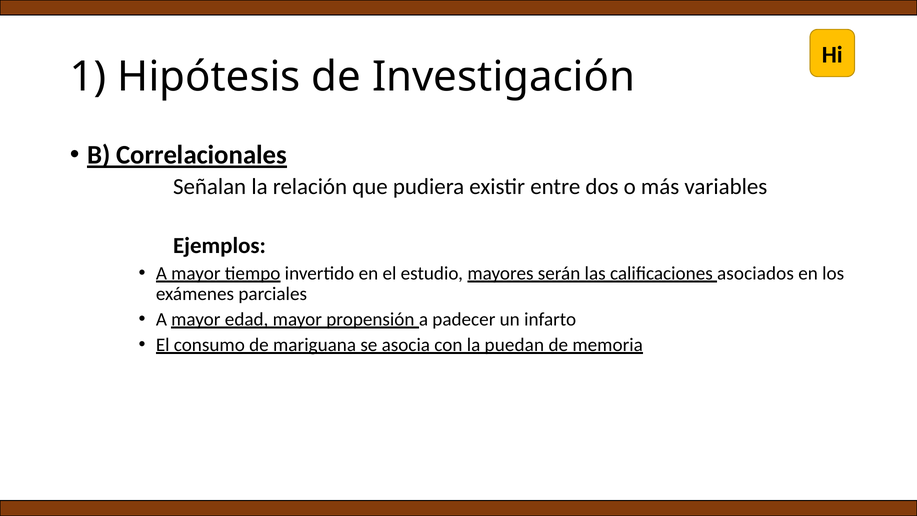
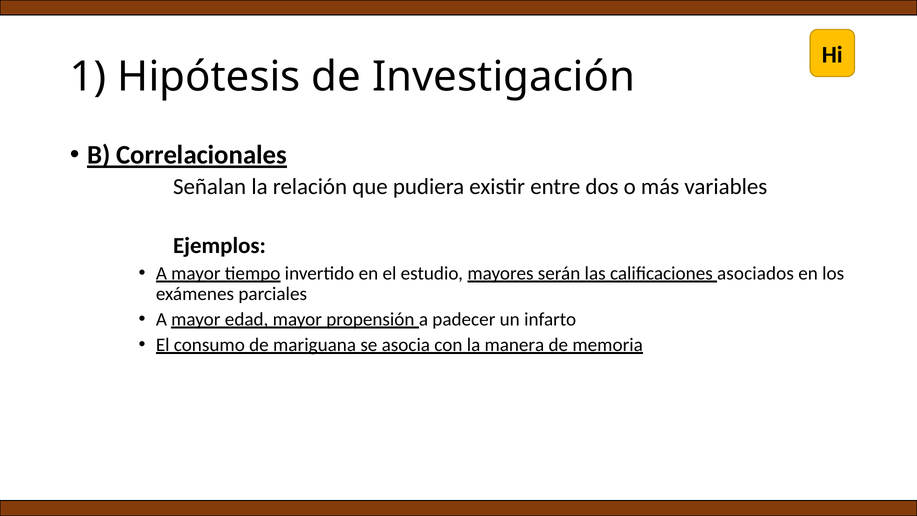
puedan: puedan -> manera
